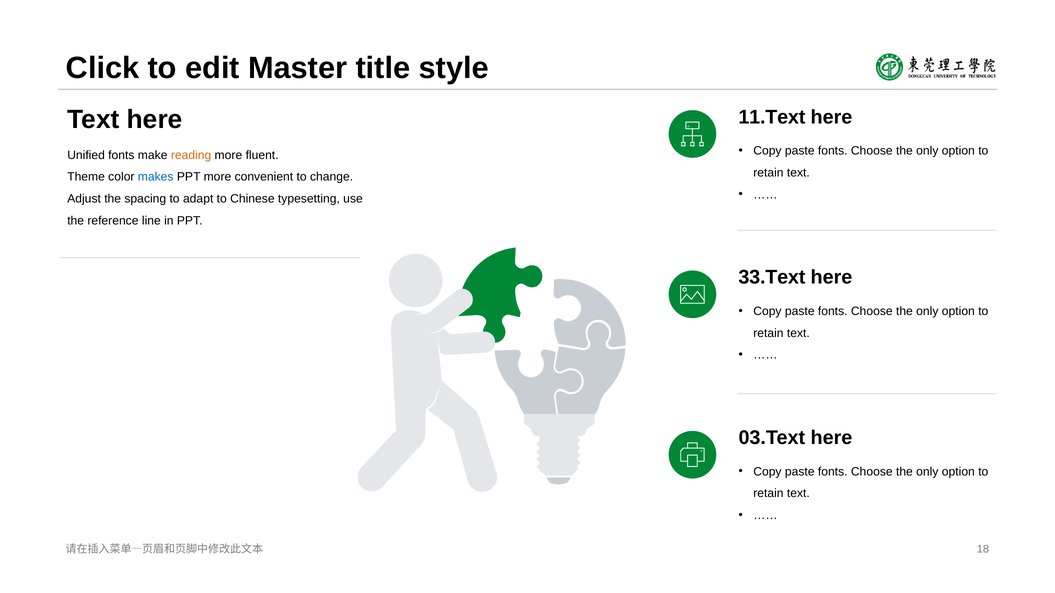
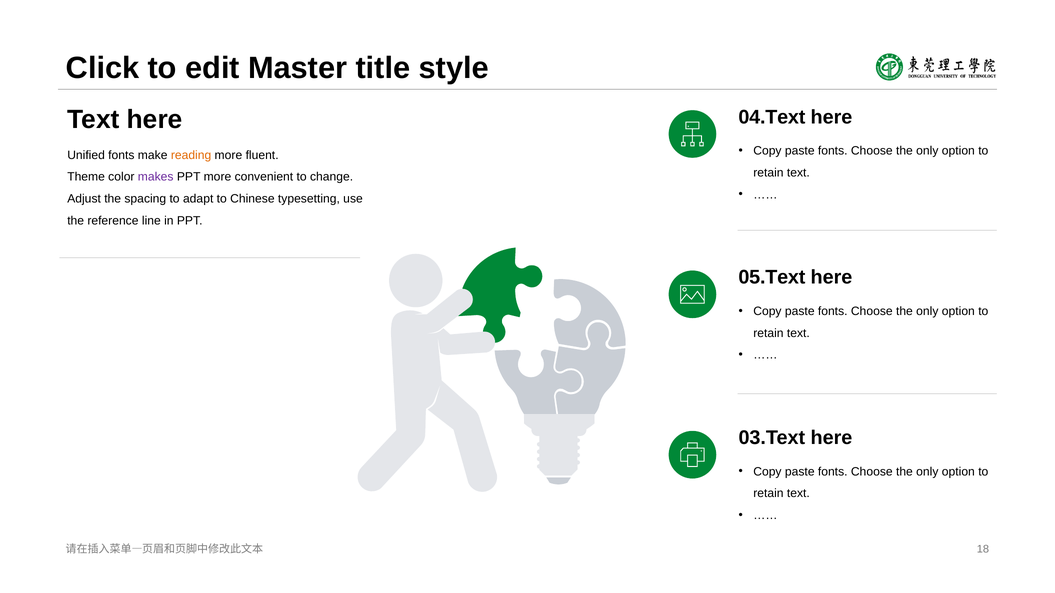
11.Text: 11.Text -> 04.Text
makes colour: blue -> purple
33.Text: 33.Text -> 05.Text
